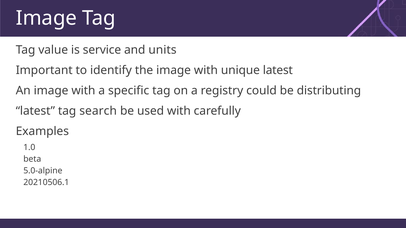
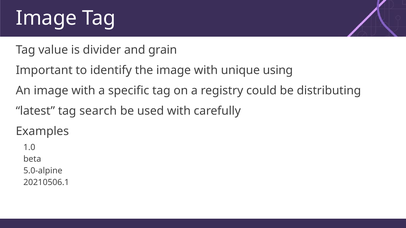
service: service -> divider
units: units -> grain
unique latest: latest -> using
